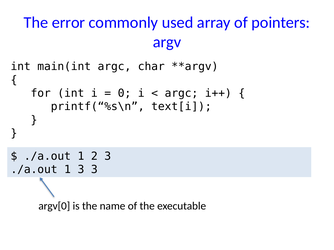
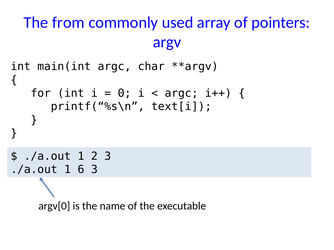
error: error -> from
1 3: 3 -> 6
